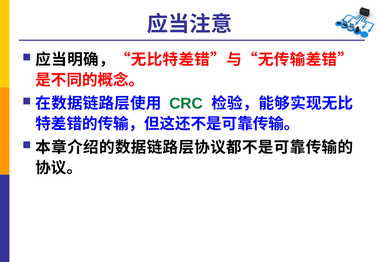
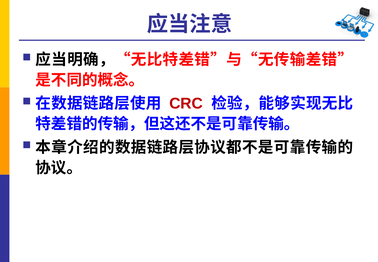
CRC colour: green -> red
